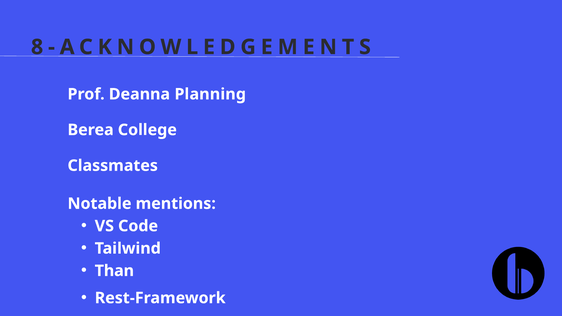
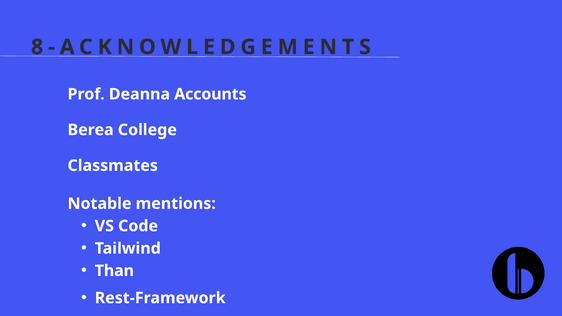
Planning: Planning -> Accounts
